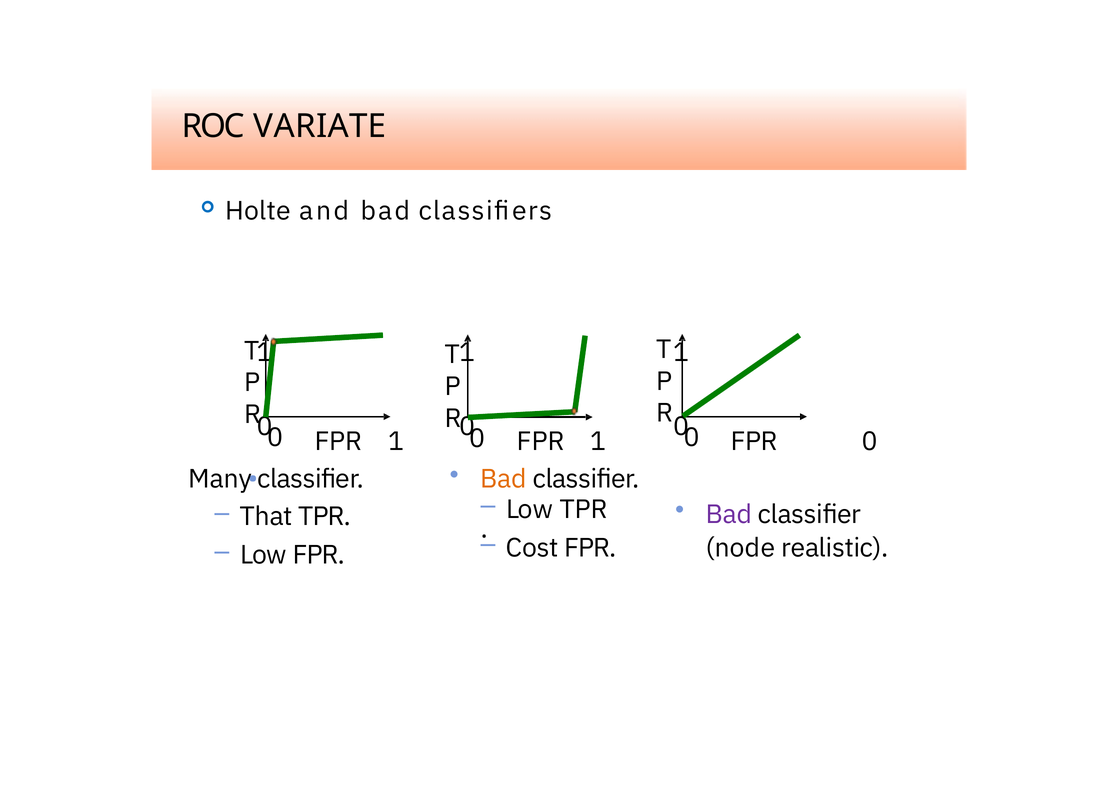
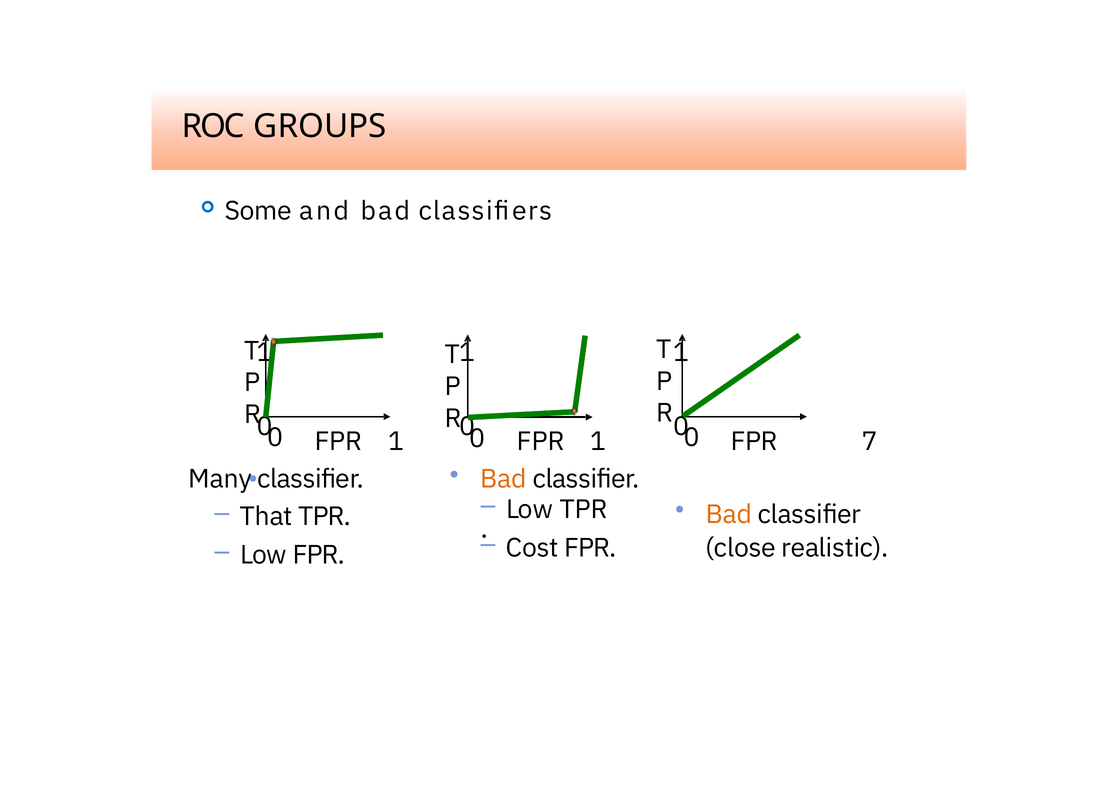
VARIATE: VARIATE -> GROUPS
Holte: Holte -> Some
FPR 0: 0 -> 7
Bad at (729, 514) colour: purple -> orange
node: node -> close
